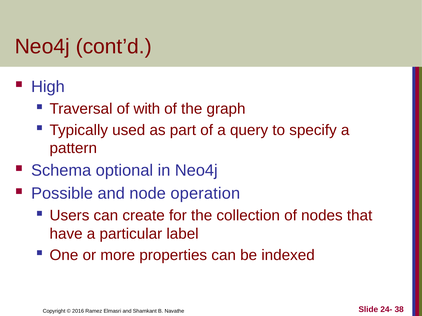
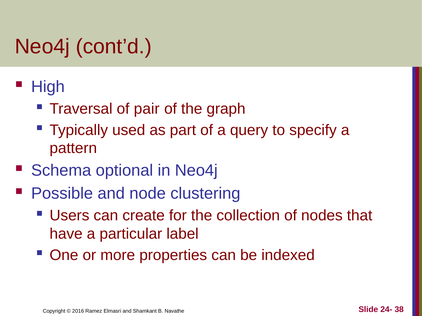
with: with -> pair
operation: operation -> clustering
